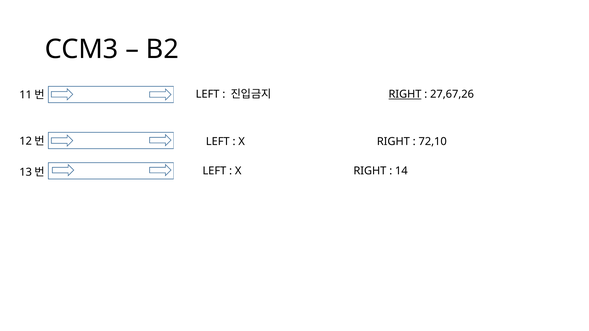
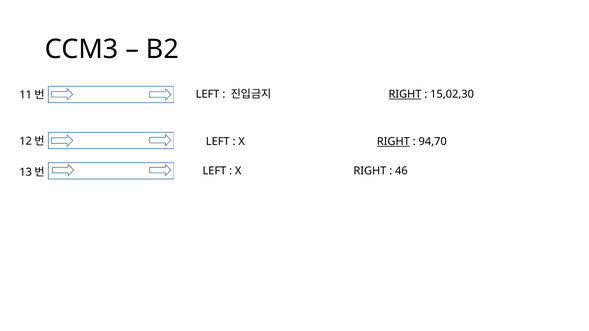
27,67,26: 27,67,26 -> 15,02,30
RIGHT at (393, 142) underline: none -> present
72,10: 72,10 -> 94,70
14: 14 -> 46
